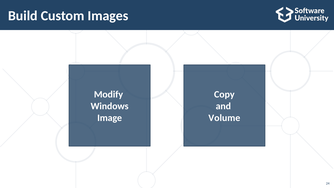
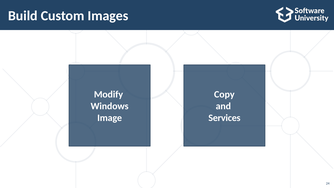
Volume: Volume -> Services
